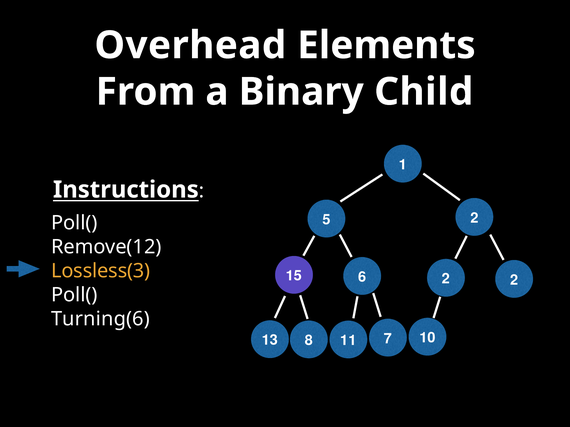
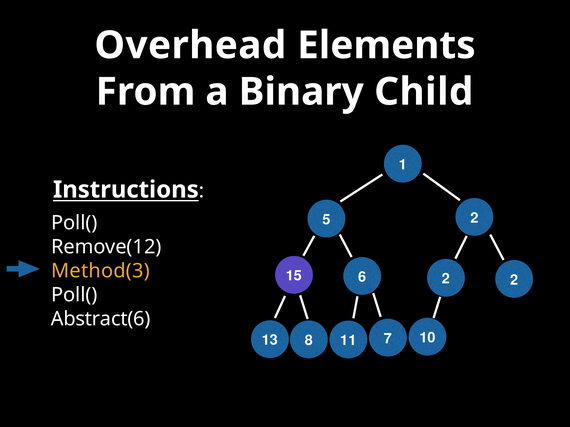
Lossless(3: Lossless(3 -> Method(3
Turning(6: Turning(6 -> Abstract(6
